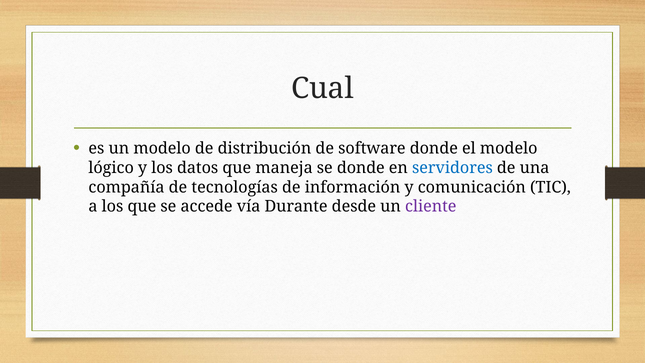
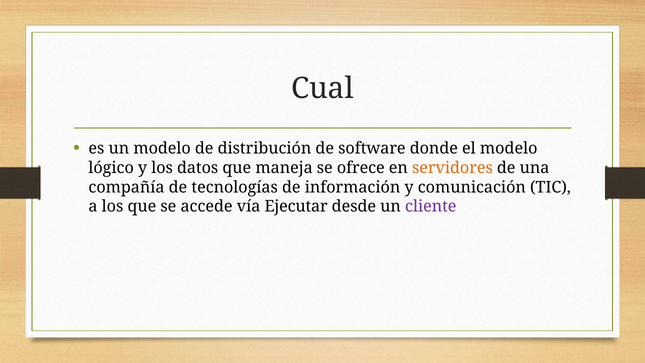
se donde: donde -> ofrece
servidores colour: blue -> orange
Durante: Durante -> Ejecutar
